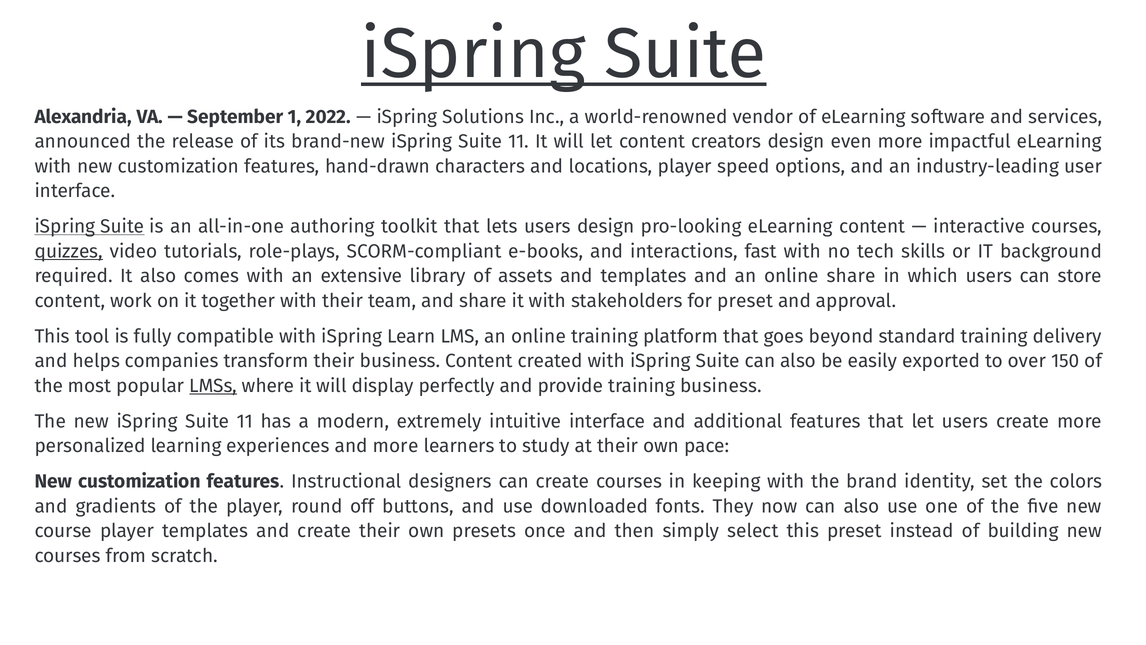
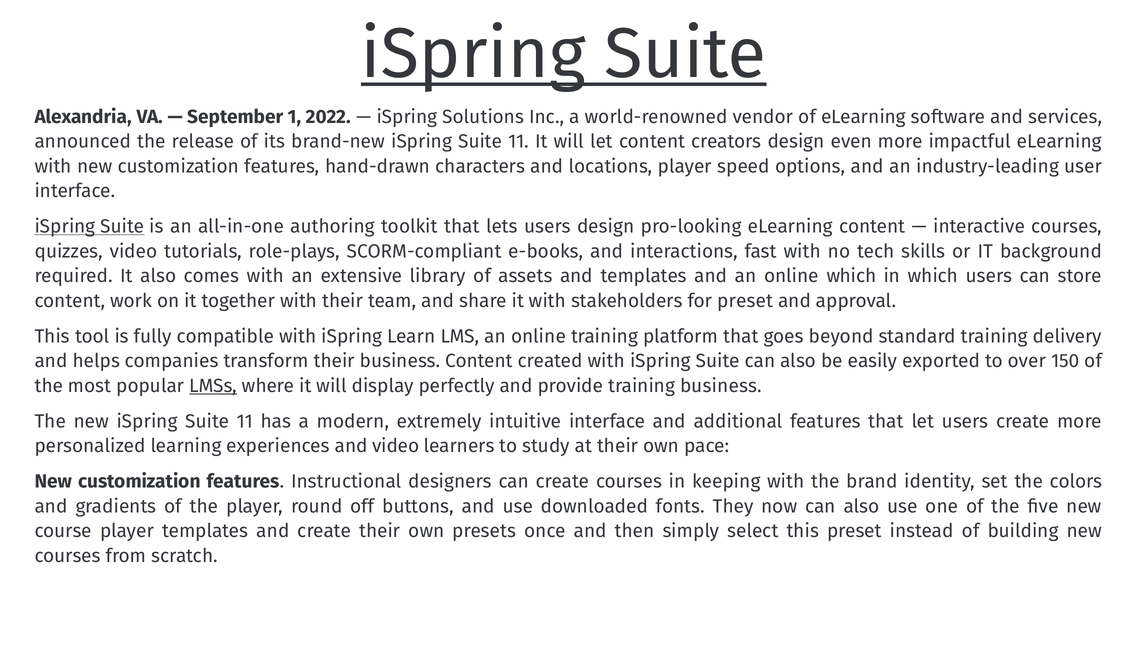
quizzes underline: present -> none
online share: share -> which
and more: more -> video
